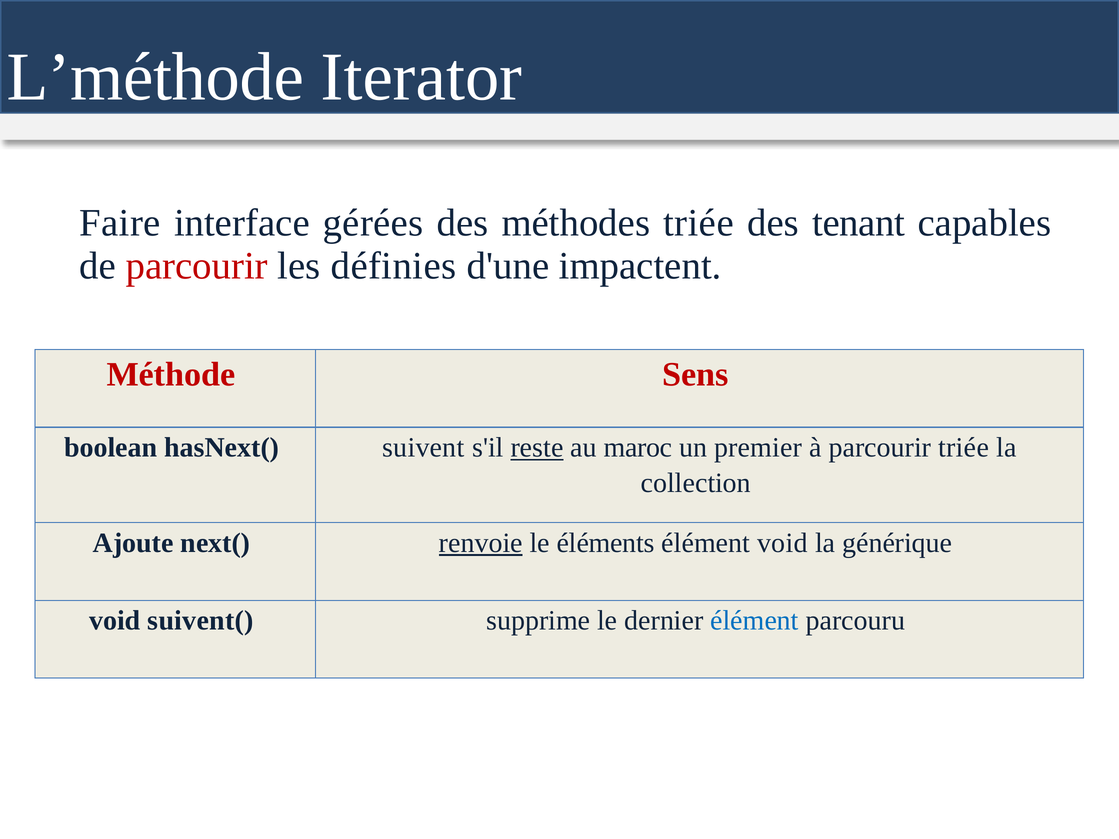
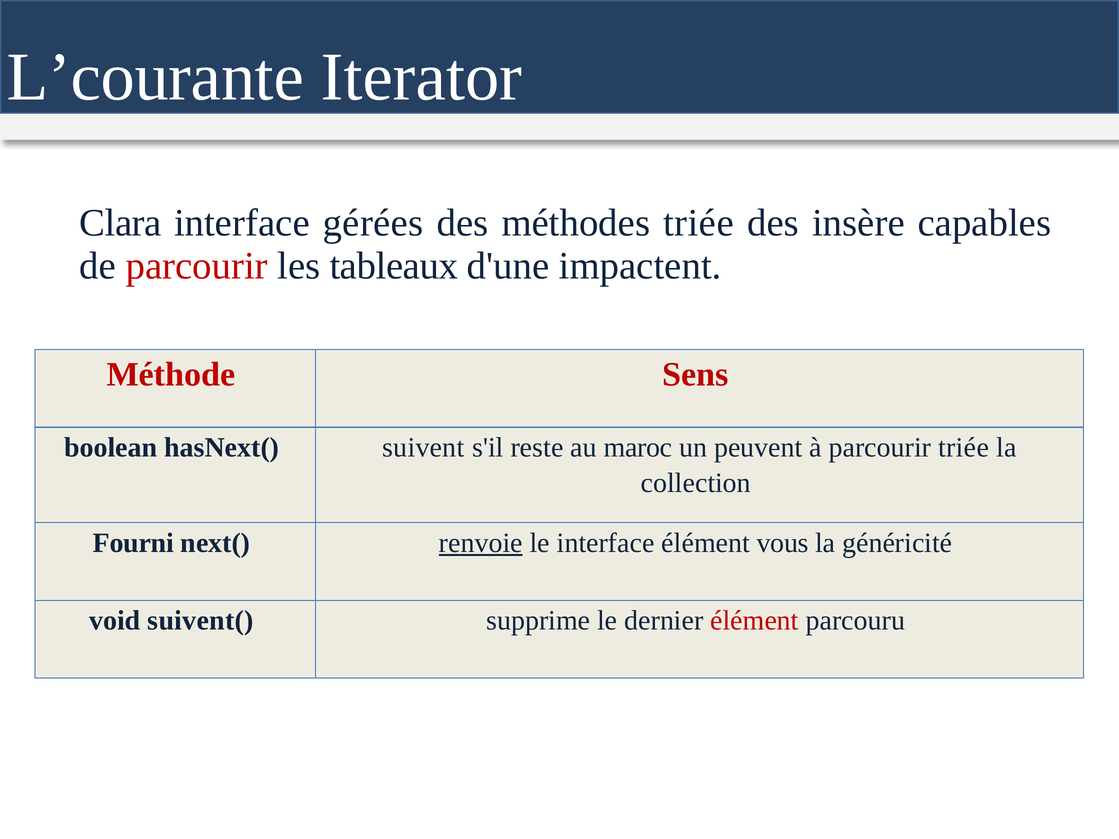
L’méthode: L’méthode -> L’courante
Faire: Faire -> Clara
tenant: tenant -> insère
définies: définies -> tableaux
reste underline: present -> none
premier: premier -> peuvent
Ajoute: Ajoute -> Fourni
le éléments: éléments -> interface
élément void: void -> vous
générique: générique -> généricité
élément at (755, 621) colour: blue -> red
